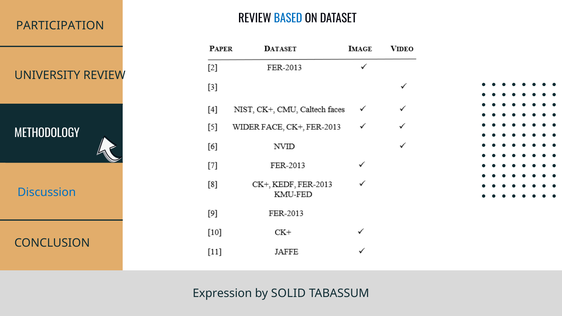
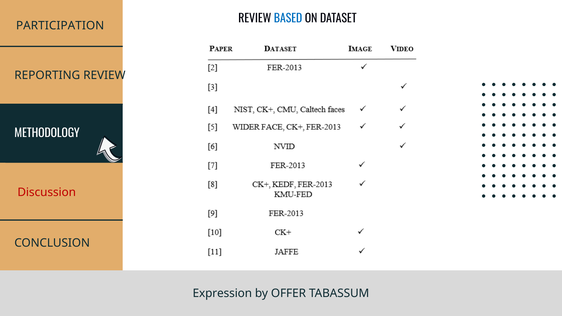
UNIVERSITY: UNIVERSITY -> REPORTING
Discussion colour: blue -> red
SOLID: SOLID -> OFFER
